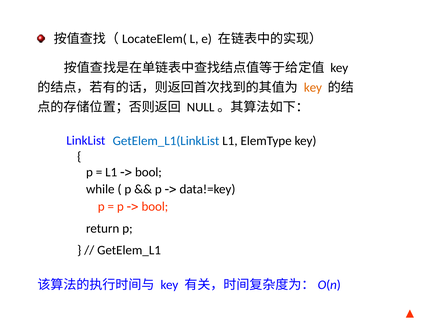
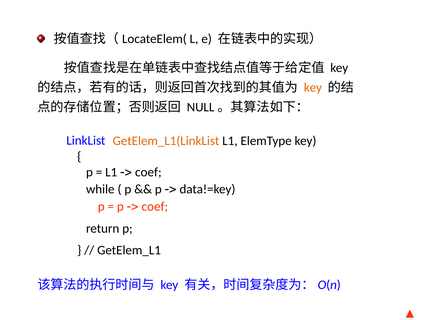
GetElem_L1(LinkList colour: blue -> orange
bool at (148, 172): bool -> coef
bool at (155, 207): bool -> coef
